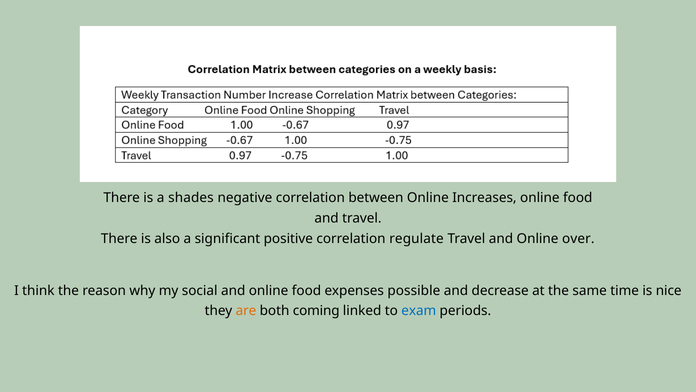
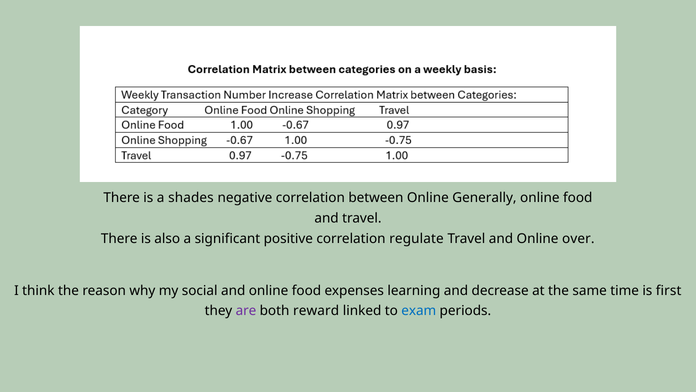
Increases: Increases -> Generally
possible: possible -> learning
nice: nice -> first
are colour: orange -> purple
coming: coming -> reward
